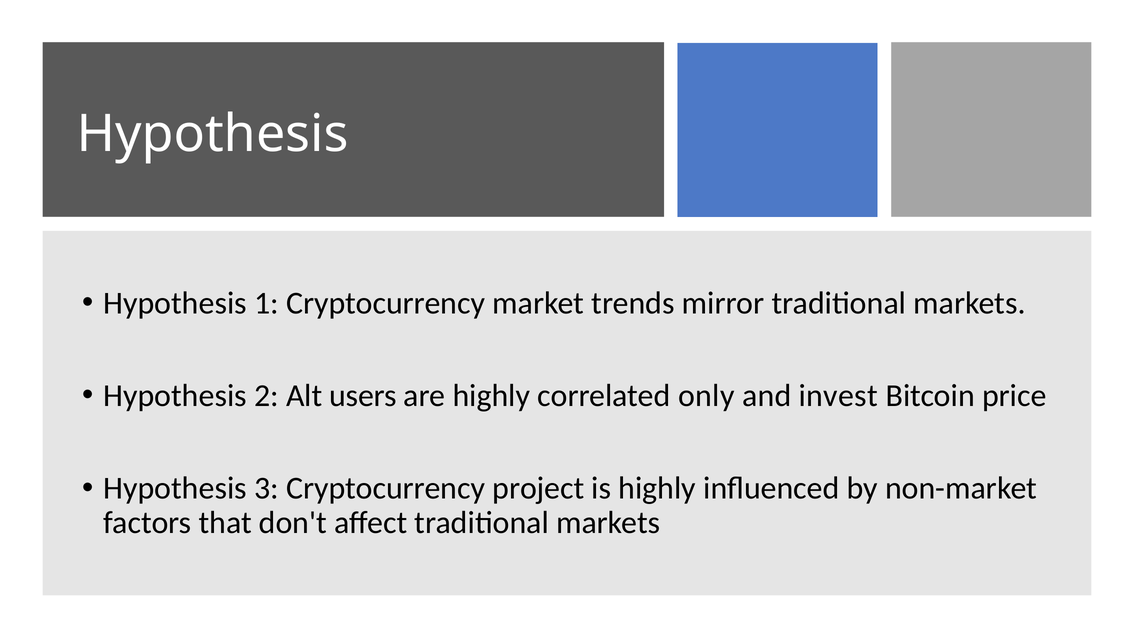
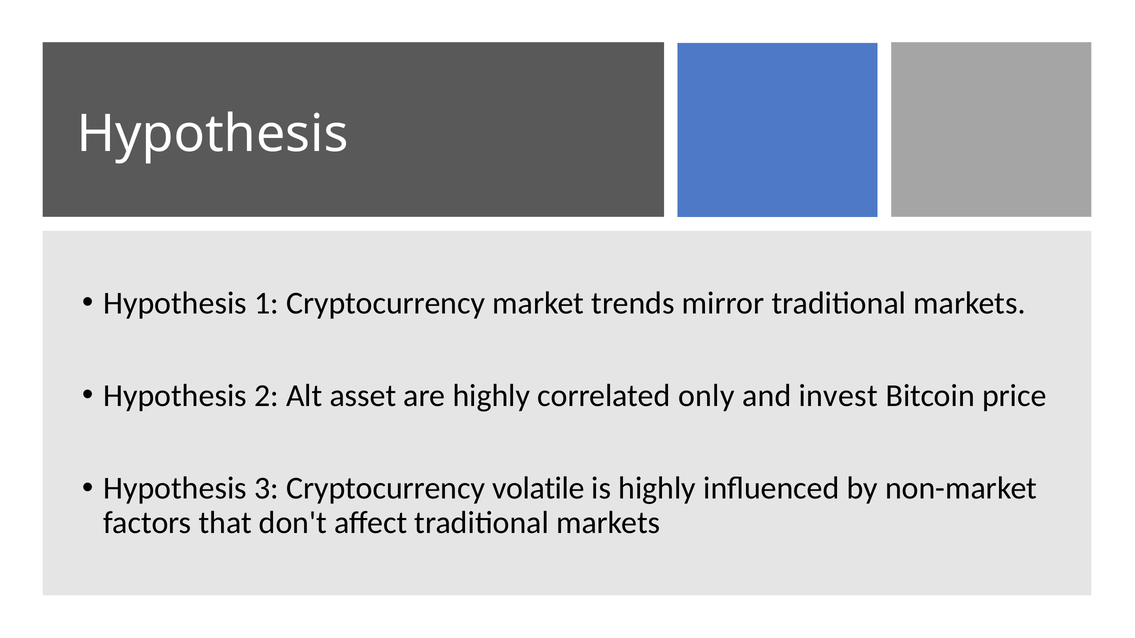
users: users -> asset
project: project -> volatile
